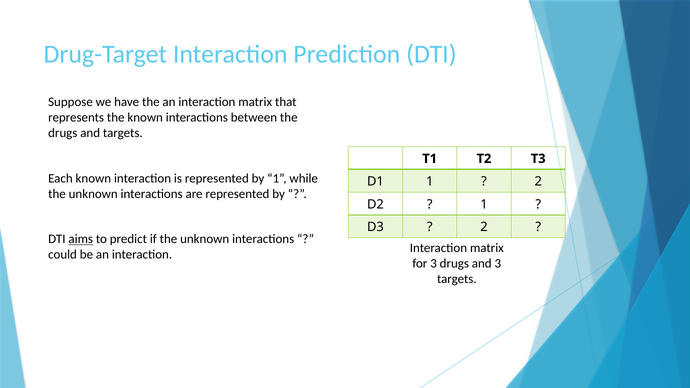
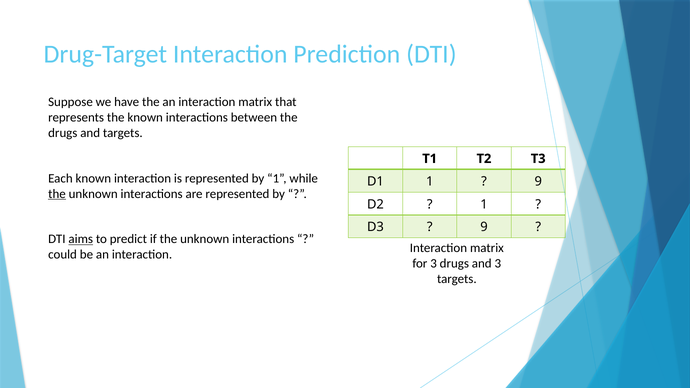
2 at (538, 182): 2 -> 9
the at (57, 194) underline: none -> present
2 at (484, 227): 2 -> 9
